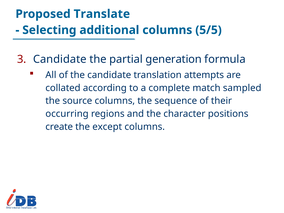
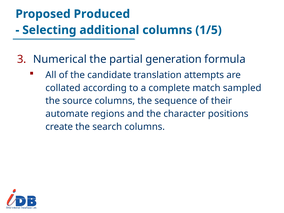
Translate: Translate -> Produced
5/5: 5/5 -> 1/5
Candidate at (60, 59): Candidate -> Numerical
occurring: occurring -> automate
except: except -> search
